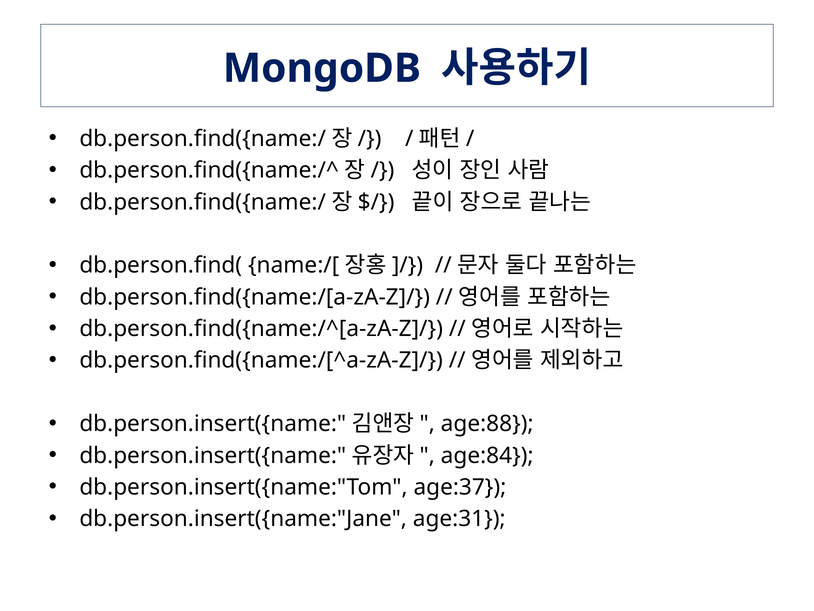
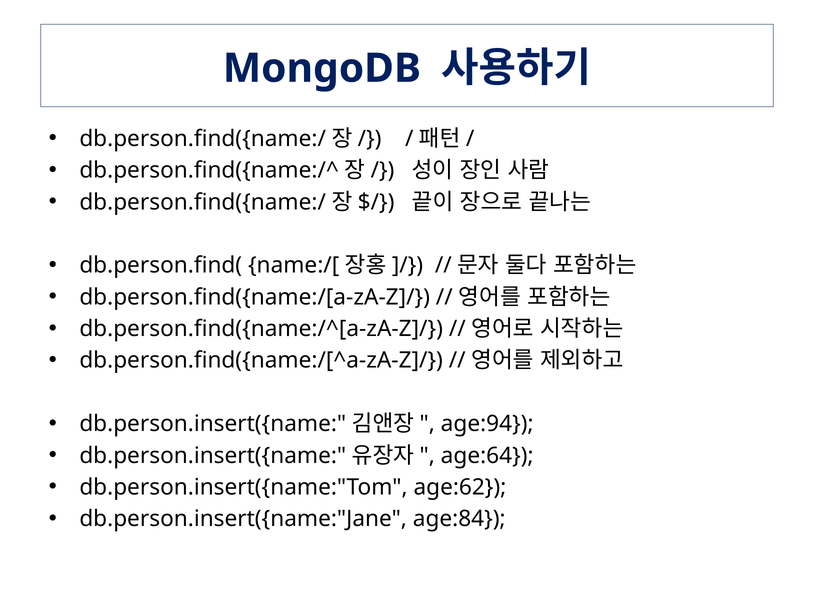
age:88: age:88 -> age:94
age:84: age:84 -> age:64
age:37: age:37 -> age:62
age:31: age:31 -> age:84
